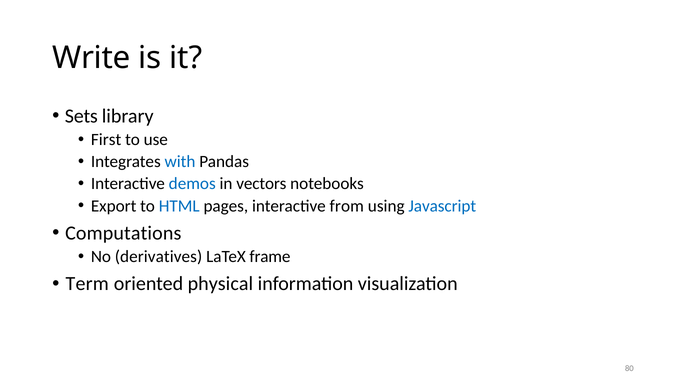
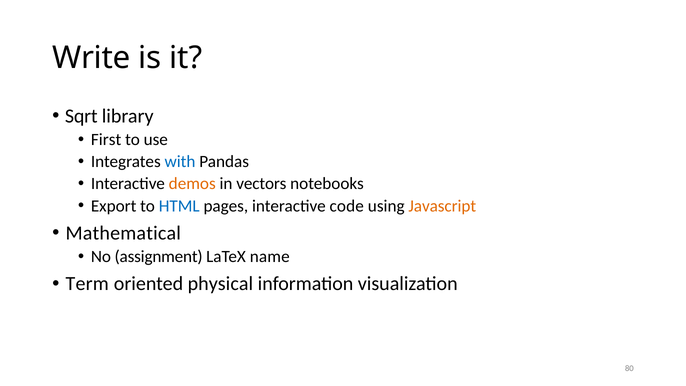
Sets: Sets -> Sqrt
demos colour: blue -> orange
from: from -> code
Javascript colour: blue -> orange
Computations: Computations -> Mathematical
derivatives: derivatives -> assignment
frame: frame -> name
